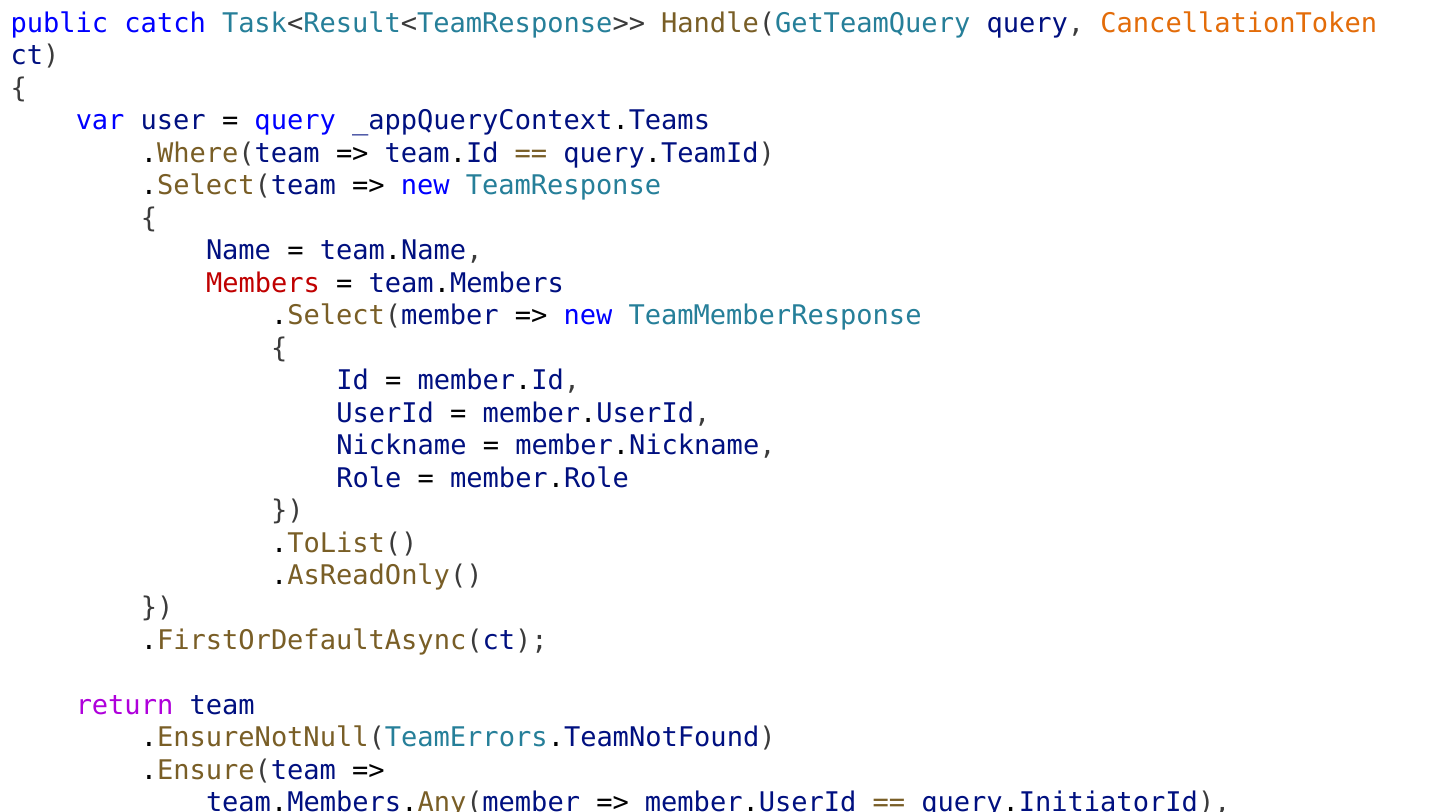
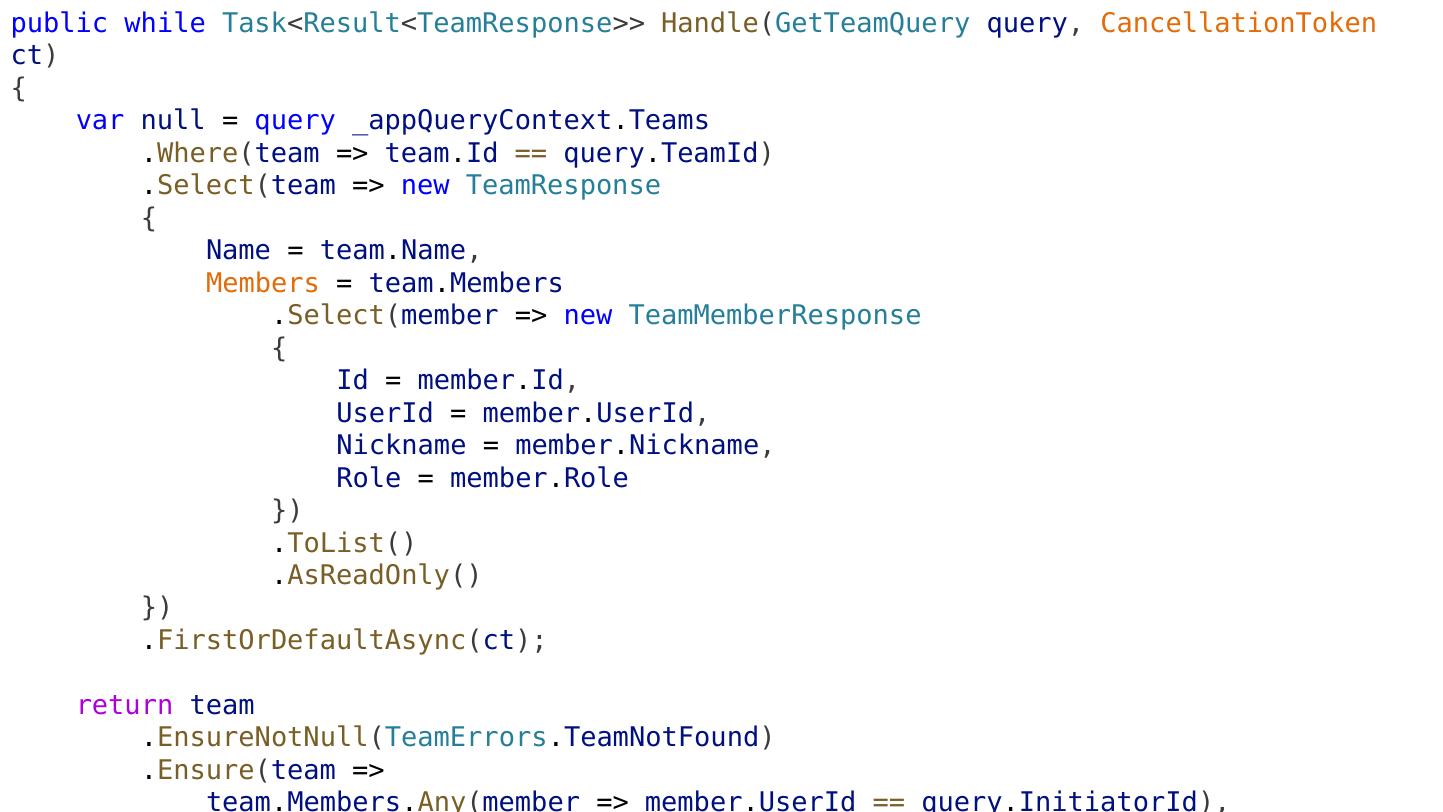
catch: catch -> while
user: user -> null
Members colour: red -> orange
